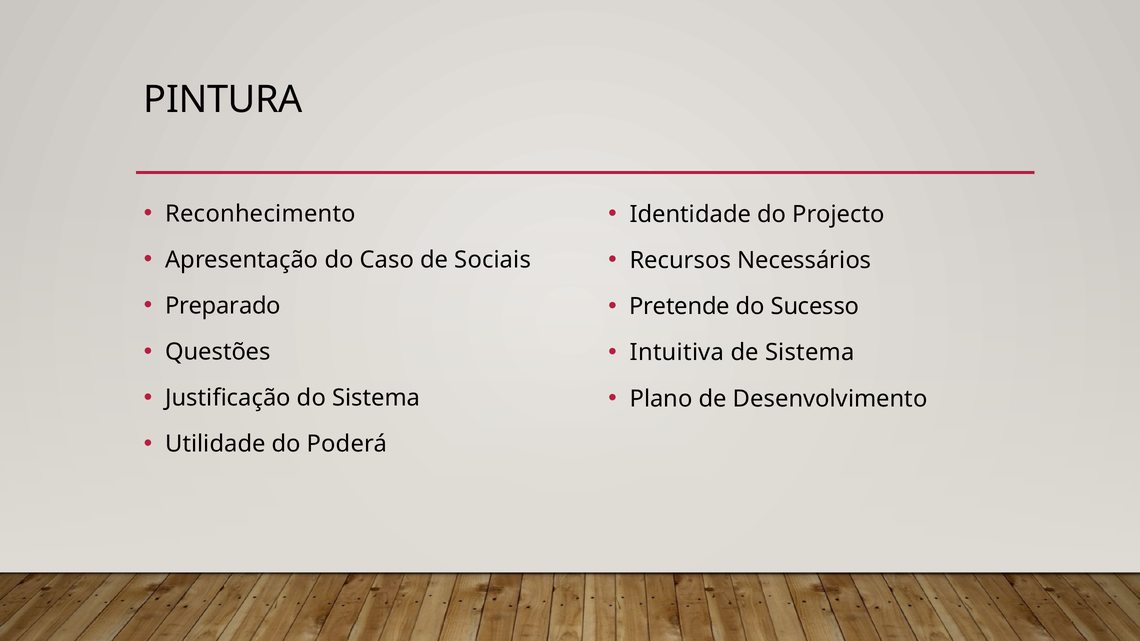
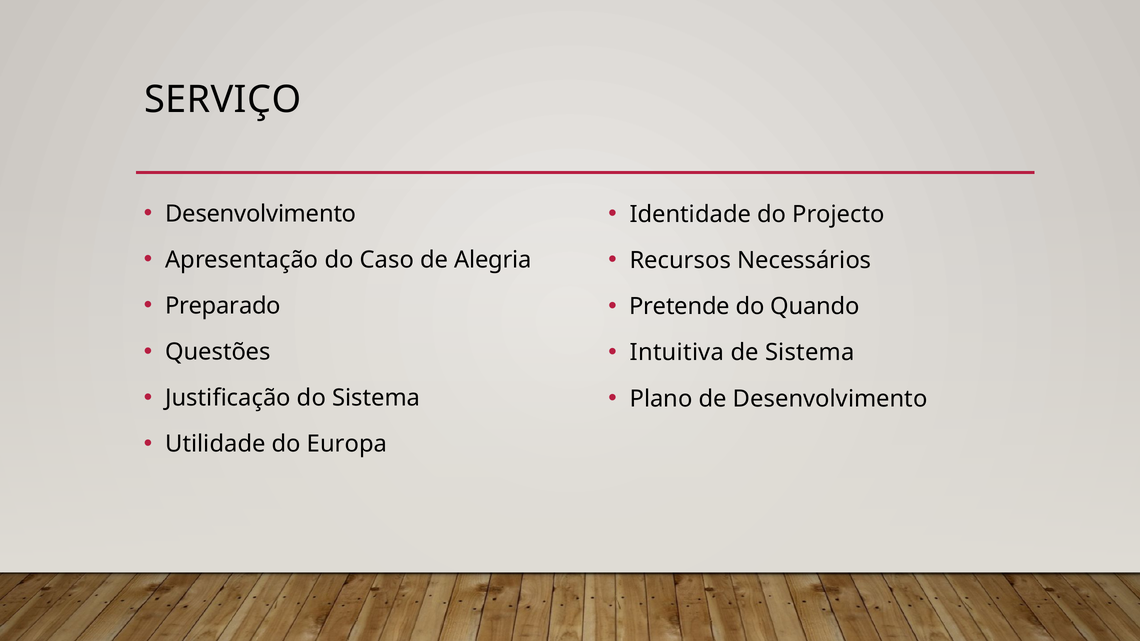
PINTURA: PINTURA -> SERVIÇO
Reconhecimento at (261, 214): Reconhecimento -> Desenvolvimento
Sociais: Sociais -> Alegria
Sucesso: Sucesso -> Quando
Poderá: Poderá -> Europa
